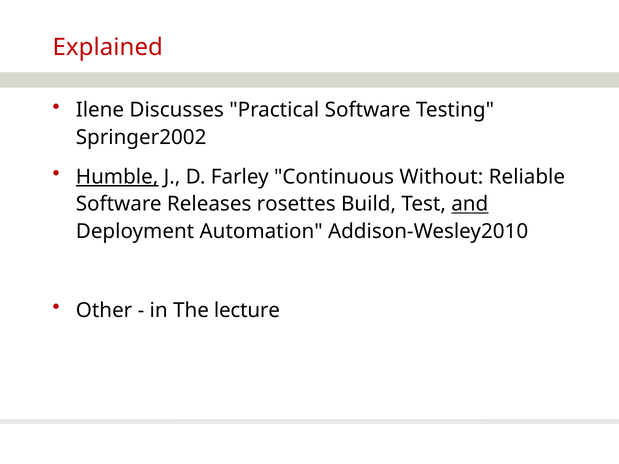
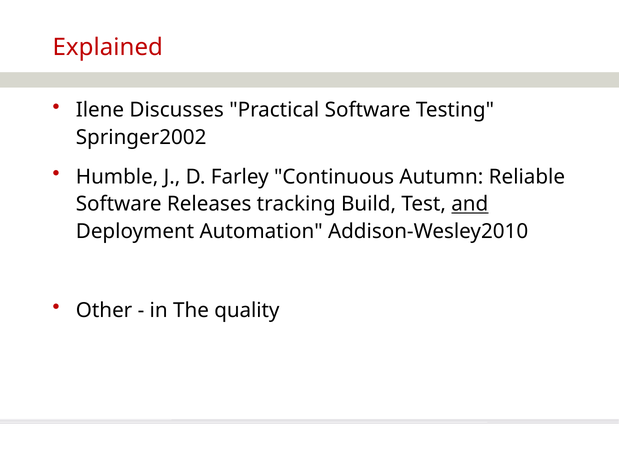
Humble underline: present -> none
Without: Without -> Autumn
rosettes: rosettes -> tracking
lecture: lecture -> quality
